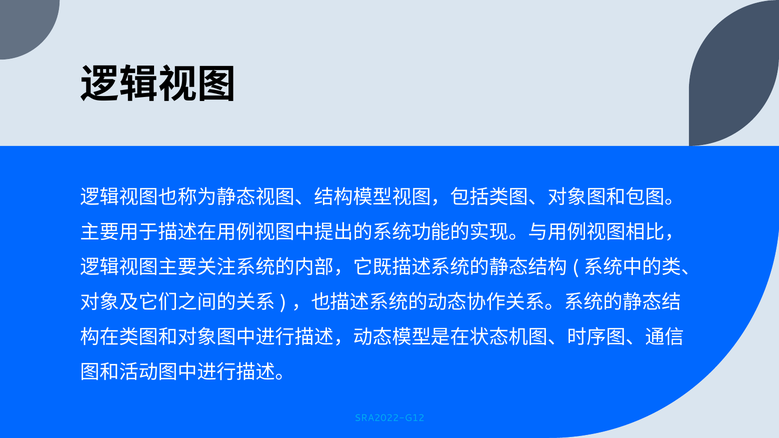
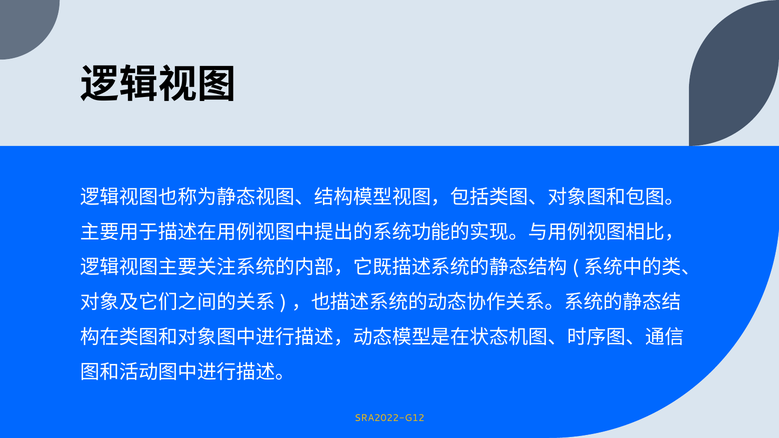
SRA2022-G12 colour: light blue -> yellow
